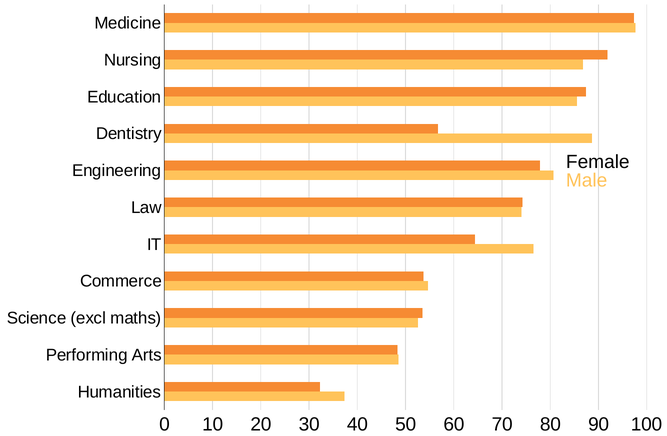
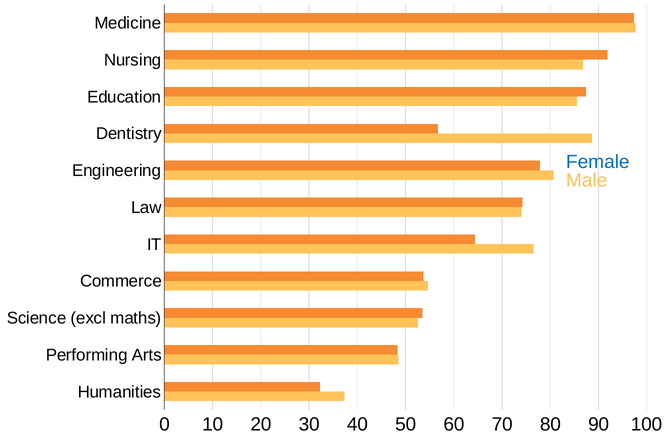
Female colour: black -> blue
